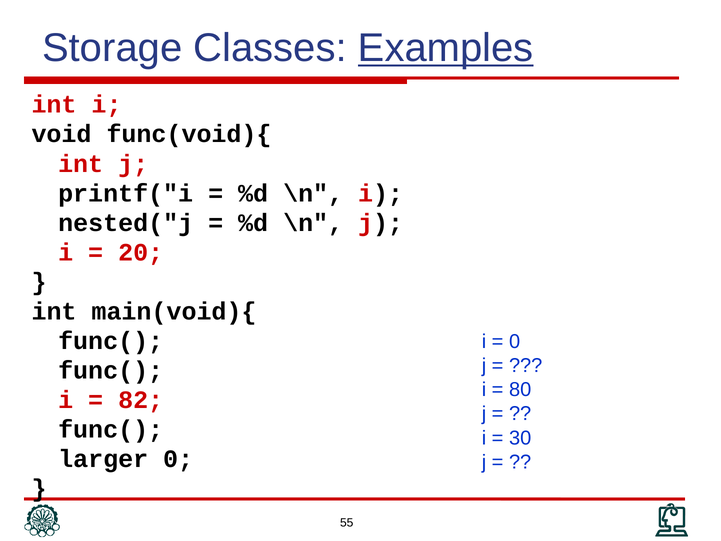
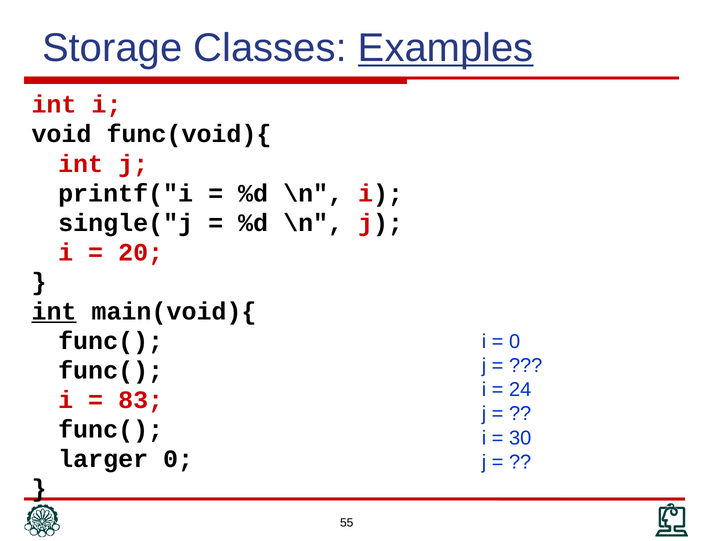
nested("j: nested("j -> single("j
int at (54, 311) underline: none -> present
80: 80 -> 24
82: 82 -> 83
